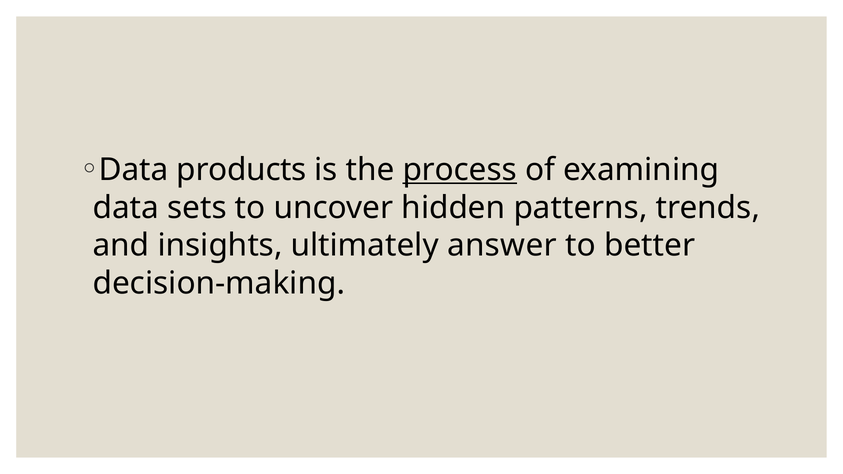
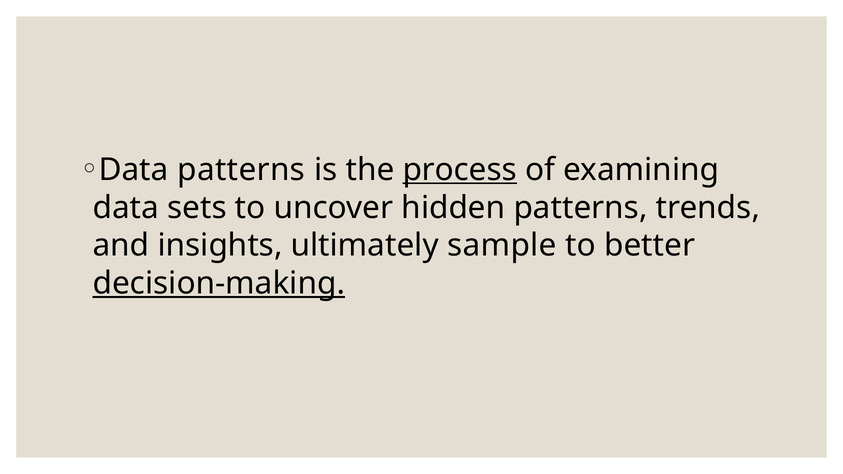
Data products: products -> patterns
answer: answer -> sample
decision-making underline: none -> present
